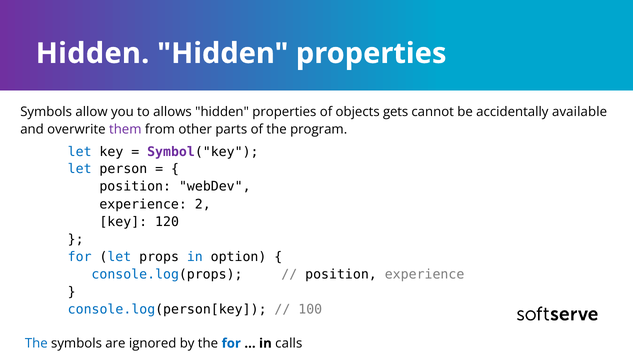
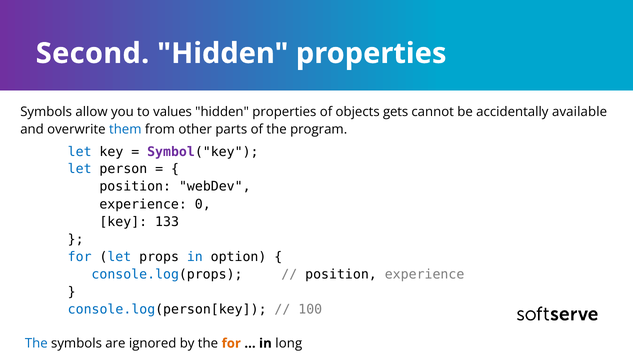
Hidden at (92, 53): Hidden -> Second
allows: allows -> values
them colour: purple -> blue
2: 2 -> 0
120: 120 -> 133
for at (231, 343) colour: blue -> orange
calls: calls -> long
